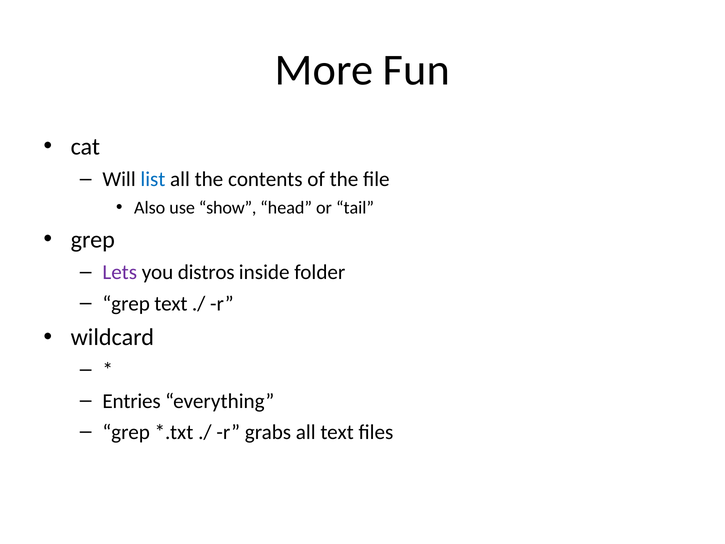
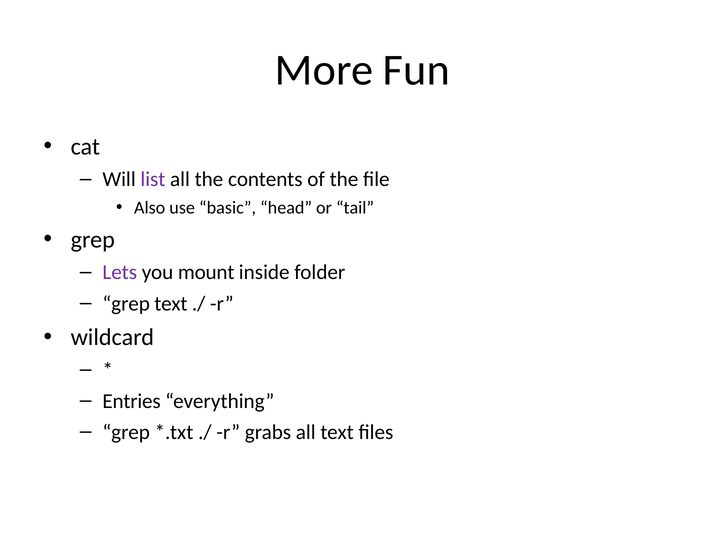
list colour: blue -> purple
show: show -> basic
distros: distros -> mount
